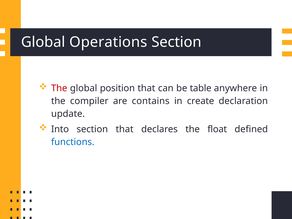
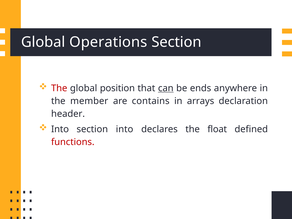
can underline: none -> present
table: table -> ends
compiler: compiler -> member
create: create -> arrays
update: update -> header
section that: that -> into
functions colour: blue -> red
